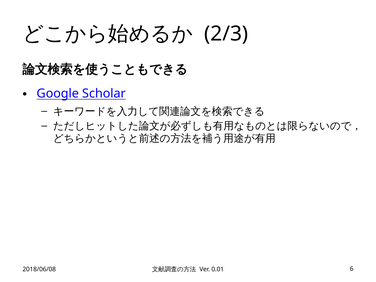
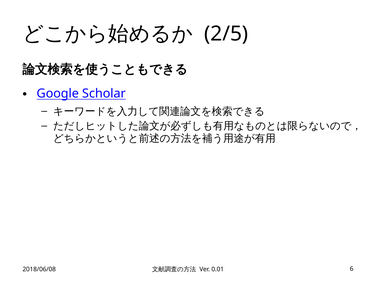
2/3: 2/3 -> 2/5
